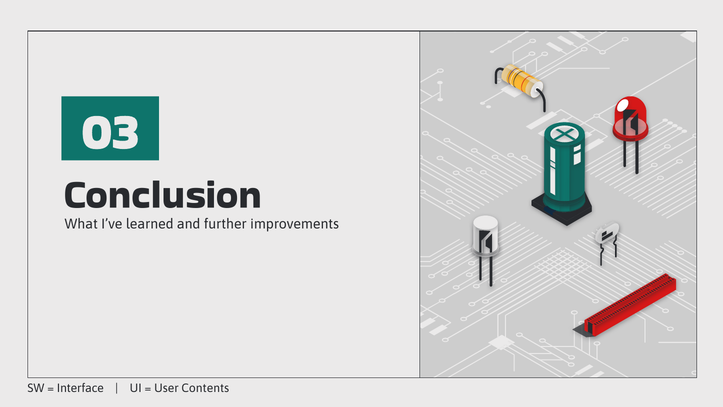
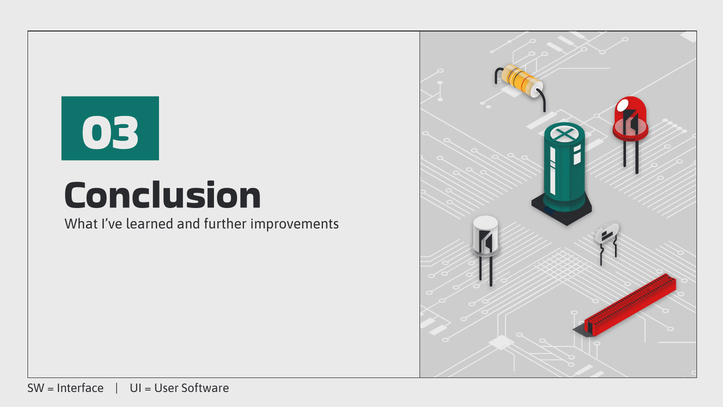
Contents: Contents -> Software
